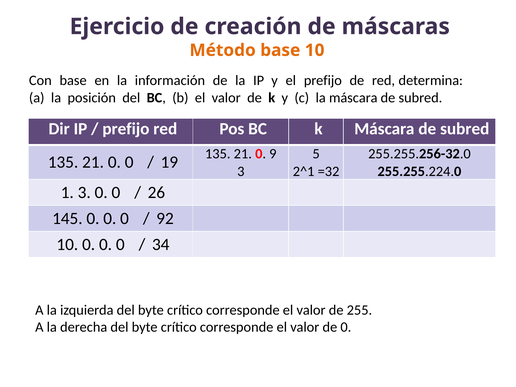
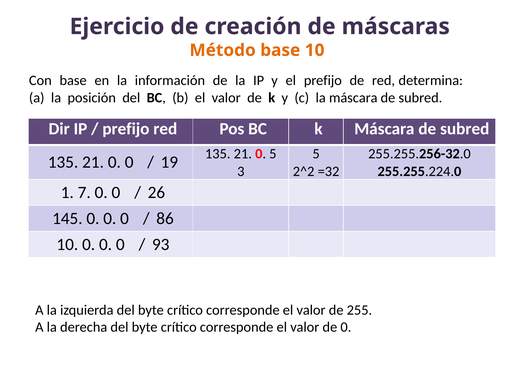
0 9: 9 -> 5
2^1: 2^1 -> 2^2
1 3: 3 -> 7
92: 92 -> 86
34: 34 -> 93
